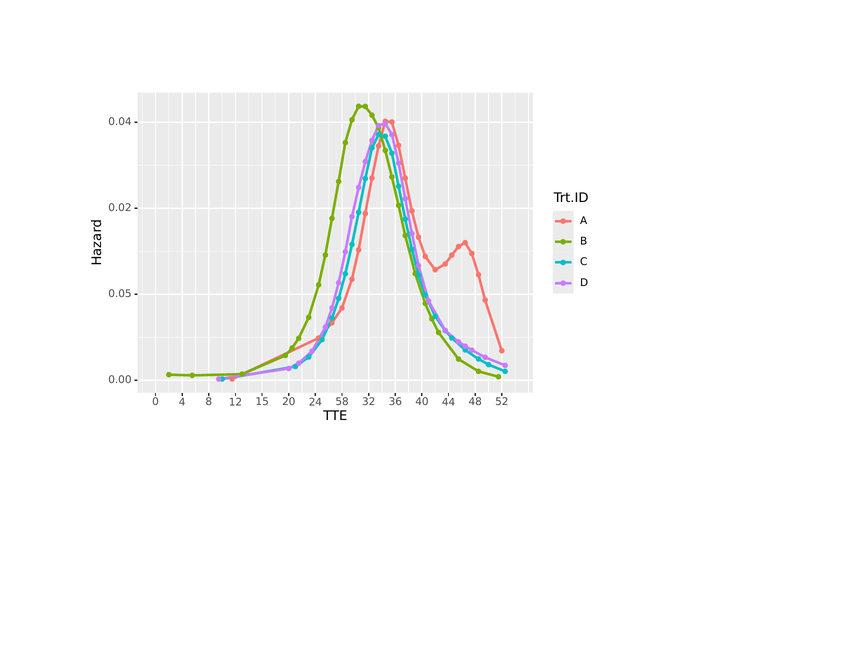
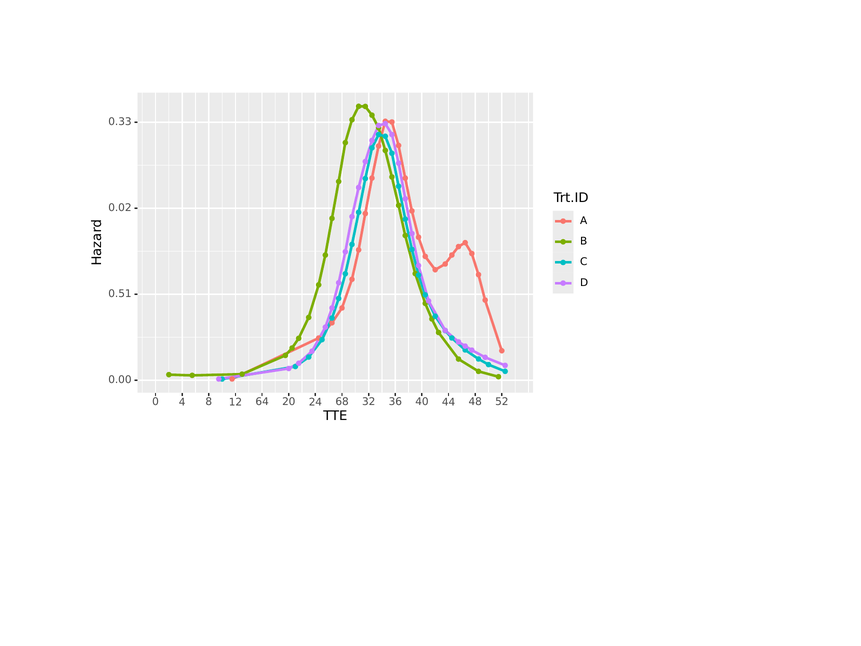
0.04: 0.04 -> 0.33
0.05: 0.05 -> 0.51
15: 15 -> 64
58: 58 -> 68
